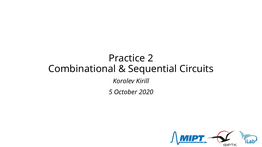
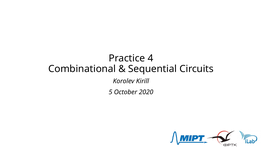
2: 2 -> 4
